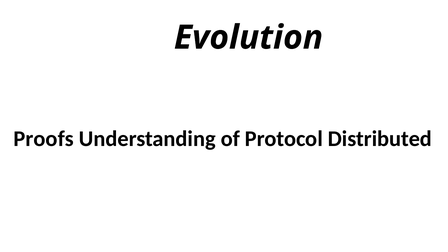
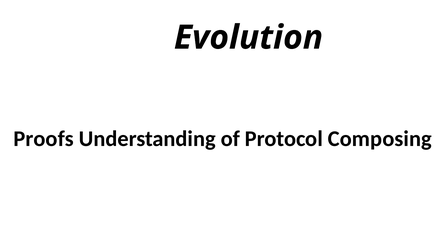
Distributed: Distributed -> Composing
